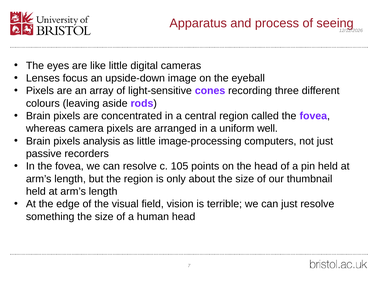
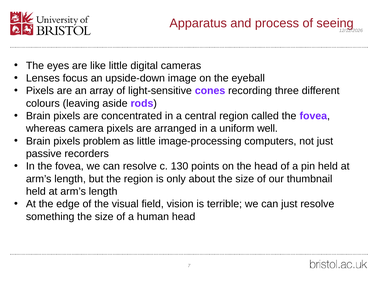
analysis: analysis -> problem
105: 105 -> 130
